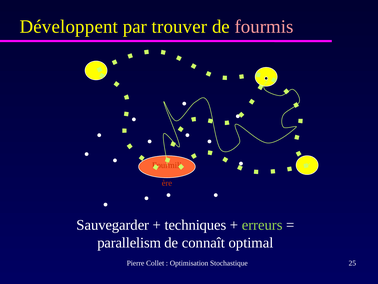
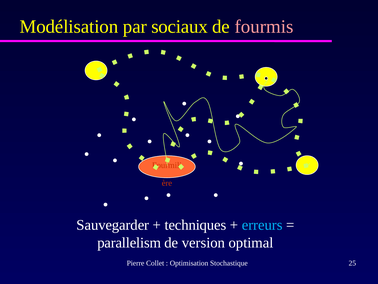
Développent: Développent -> Modélisation
trouver: trouver -> sociaux
erreurs colour: light green -> light blue
connaît: connaît -> version
